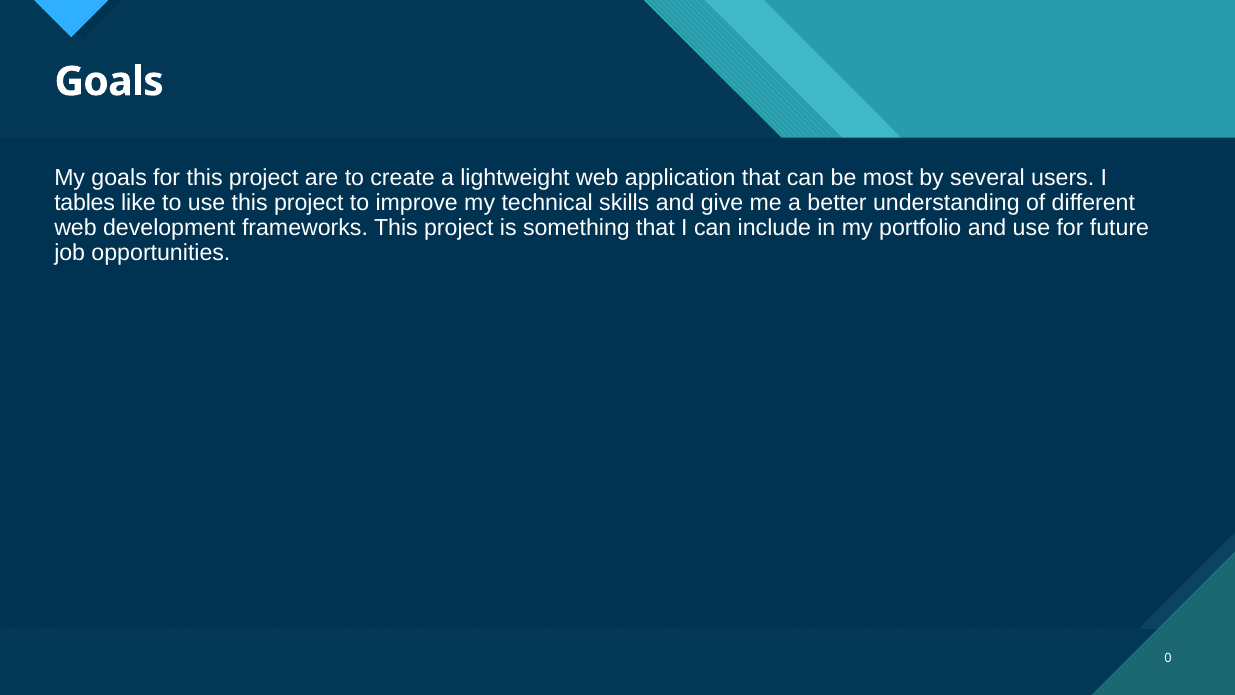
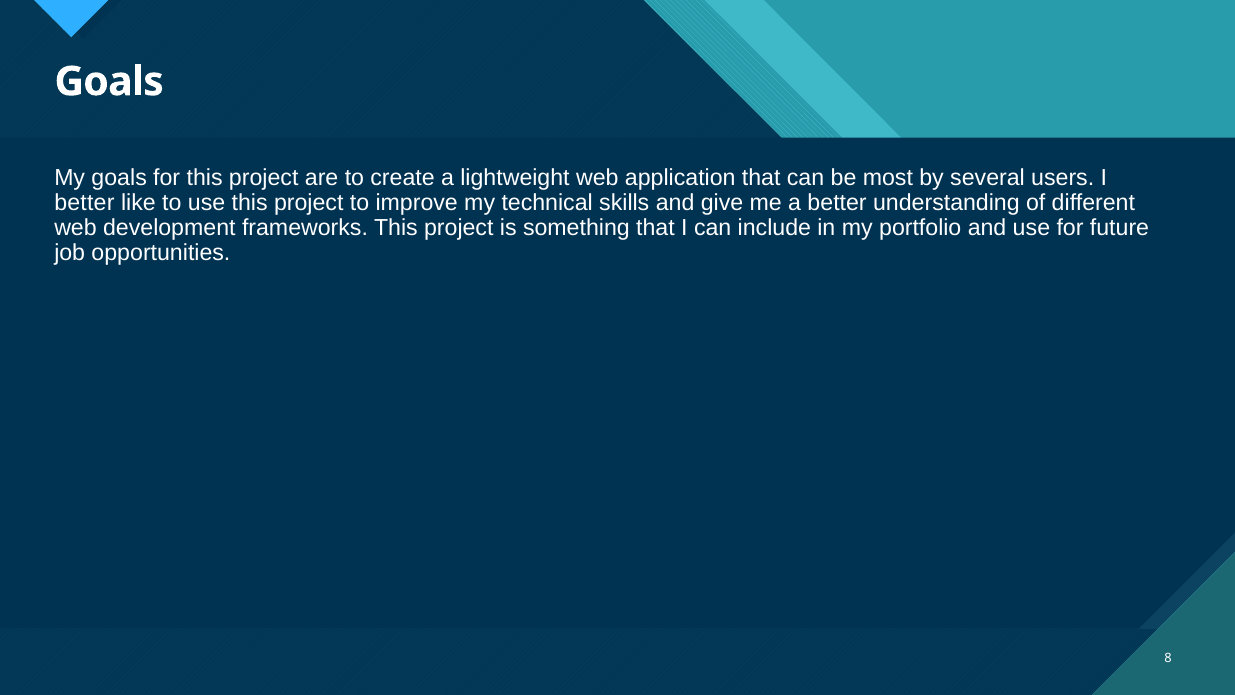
tables at (85, 203): tables -> better
0: 0 -> 8
